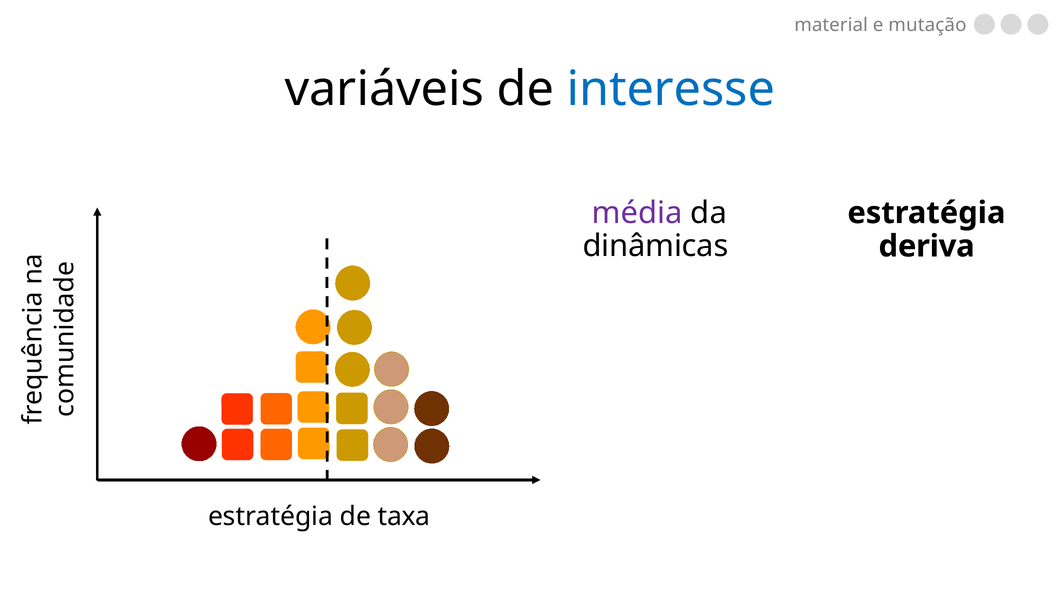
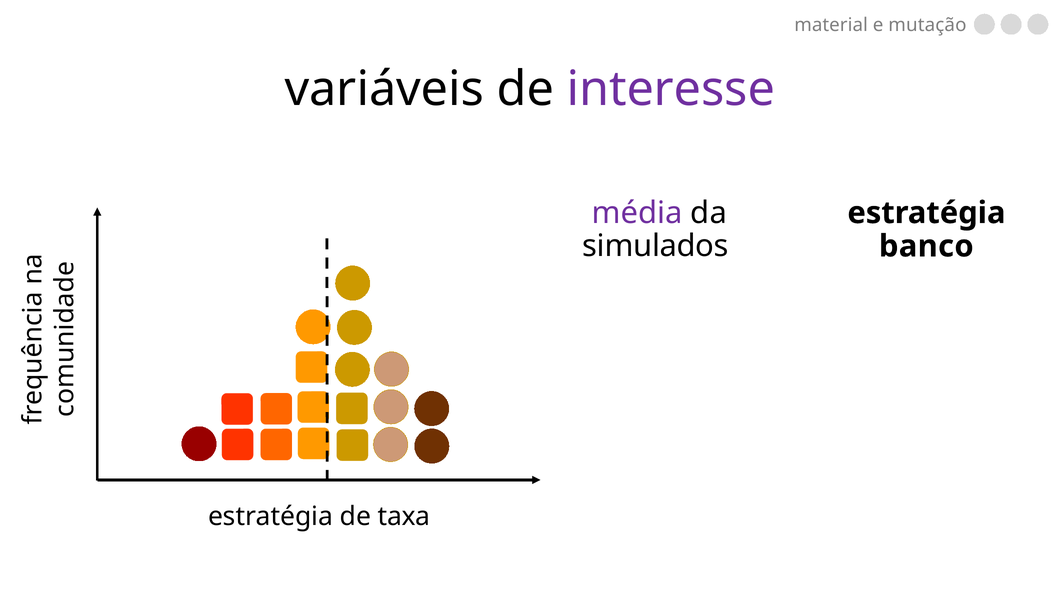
interesse colour: blue -> purple
dinâmicas: dinâmicas -> simulados
deriva: deriva -> banco
